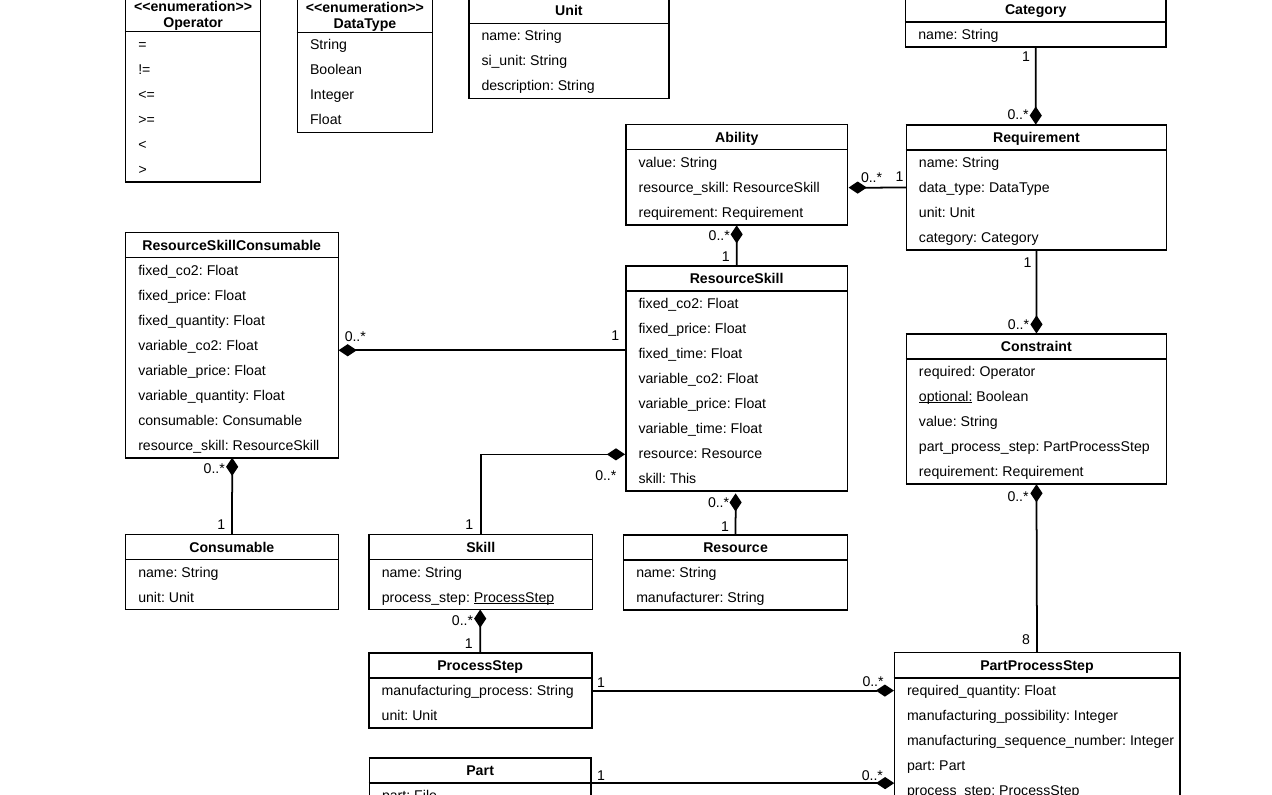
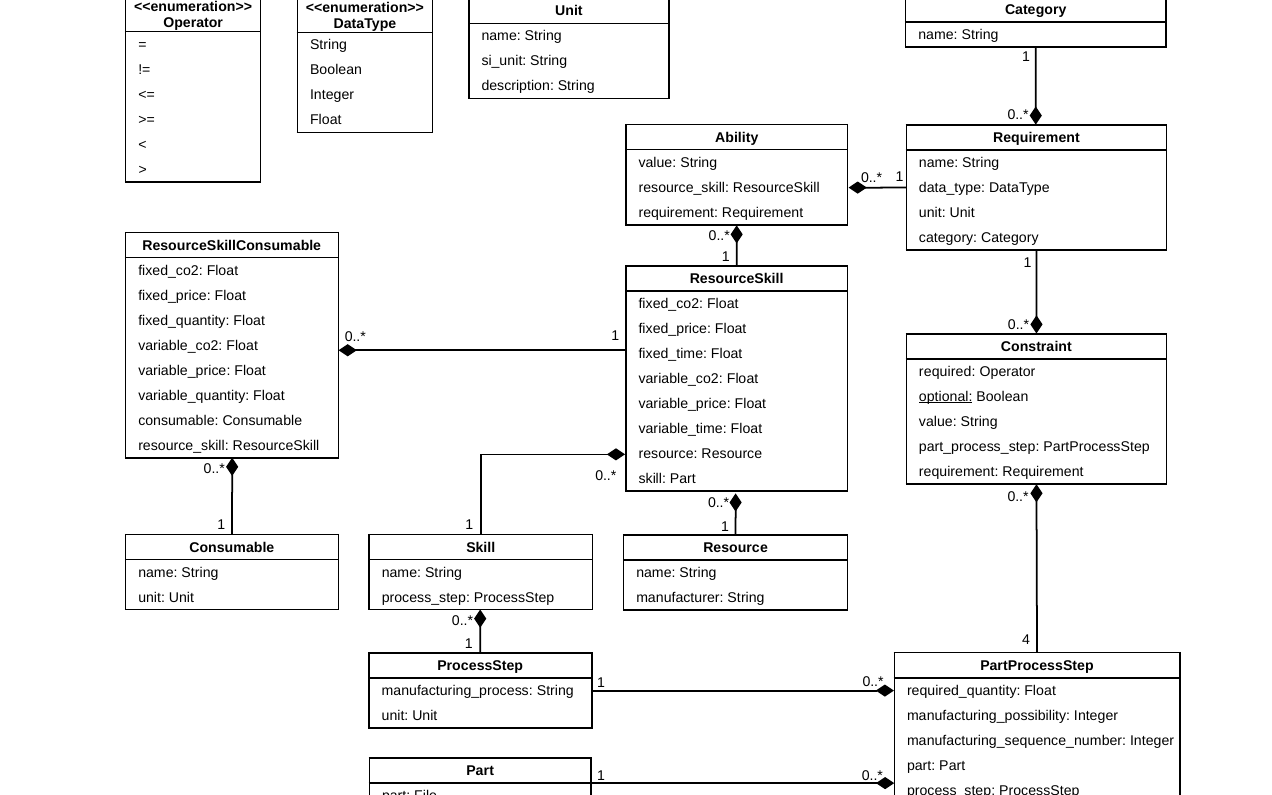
skill This: This -> Part
ProcessStep at (514, 597) underline: present -> none
8: 8 -> 4
